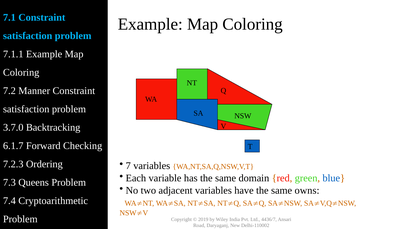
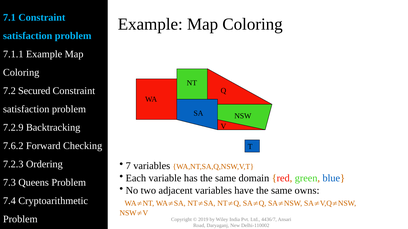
Manner: Manner -> Secured
3.7.0: 3.7.0 -> 7.2.9
6.1.7: 6.1.7 -> 7.6.2
